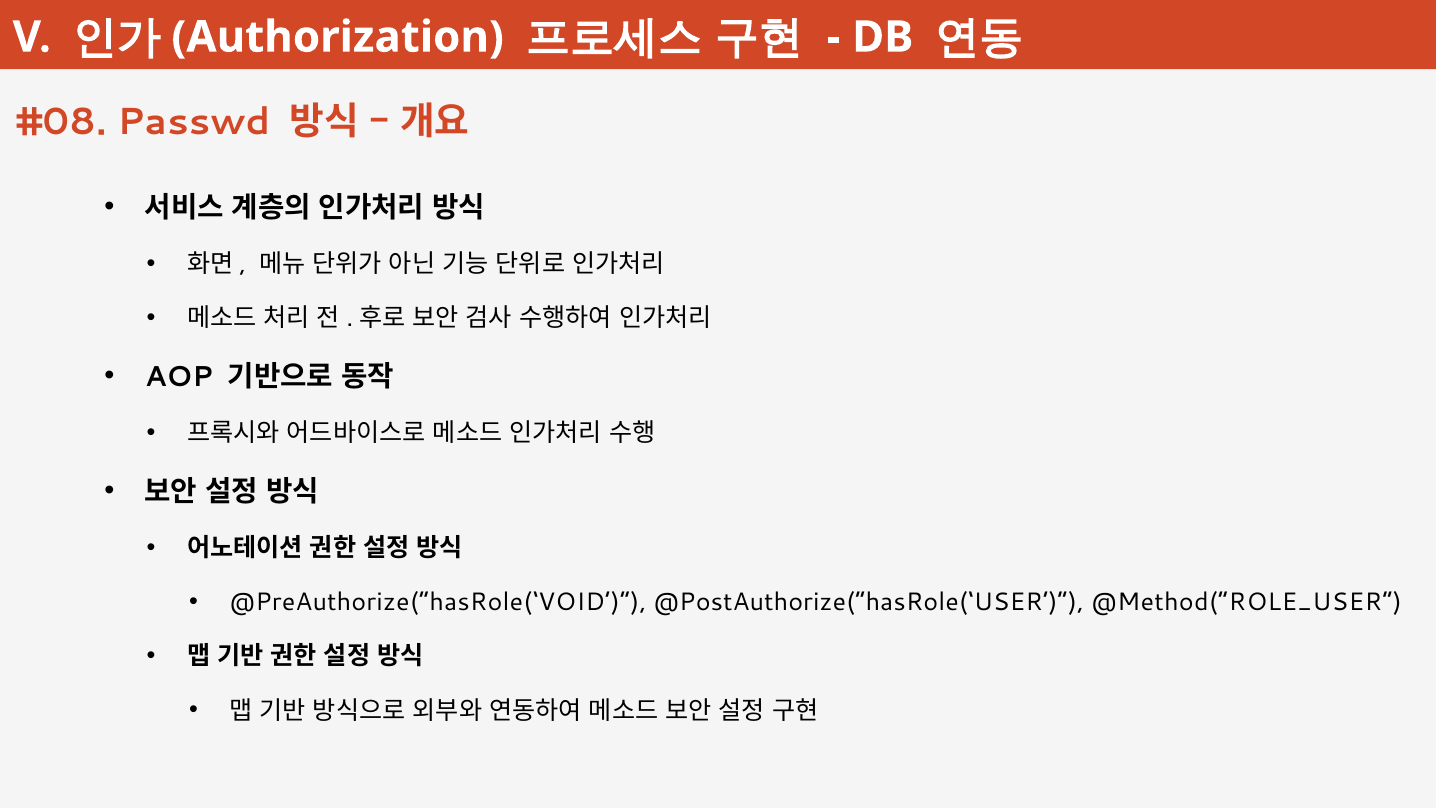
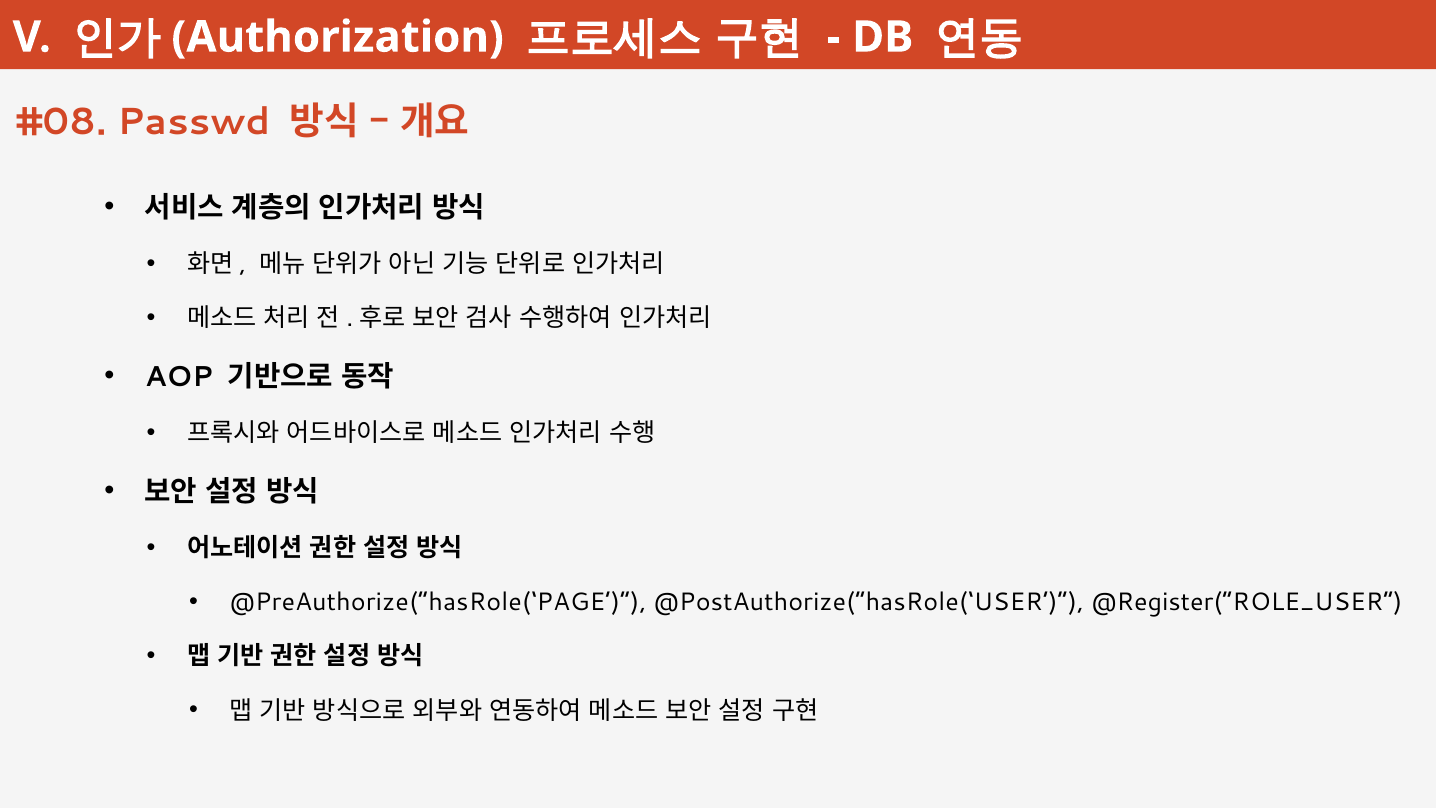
@PreAuthorize(“hasRole(‘VOID: @PreAuthorize(“hasRole(‘VOID -> @PreAuthorize(“hasRole(‘PAGE
@Method(“ROLE_USER: @Method(“ROLE_USER -> @Register(“ROLE_USER
